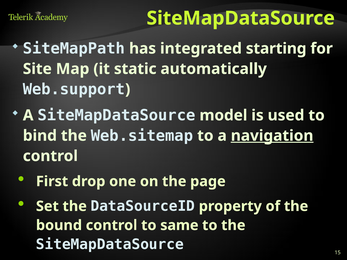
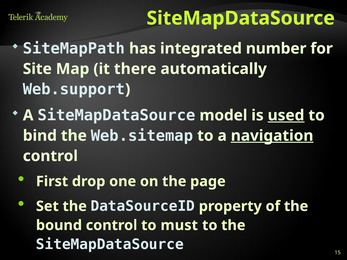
starting: starting -> number
static: static -> there
used underline: none -> present
same: same -> must
